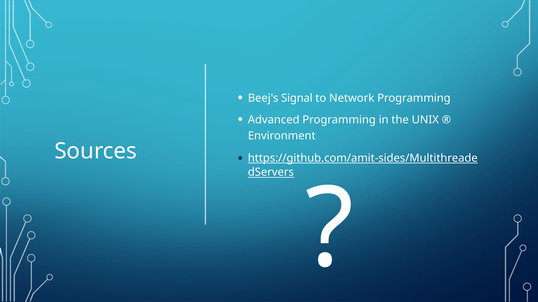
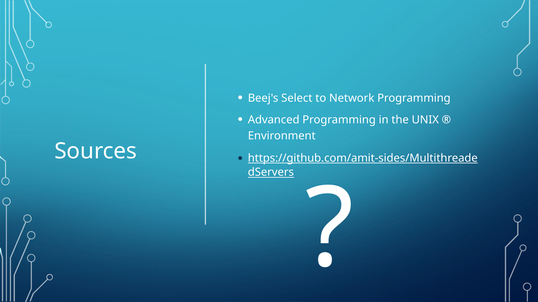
Signal: Signal -> Select
